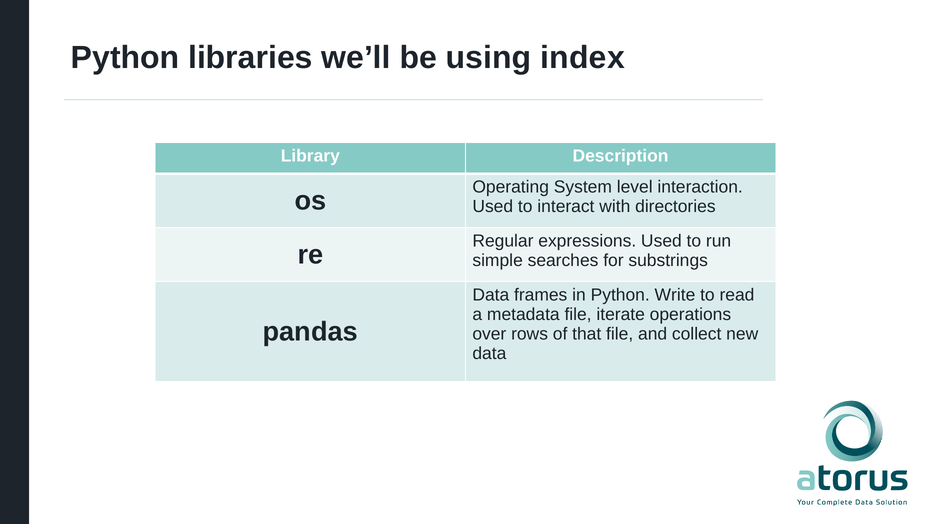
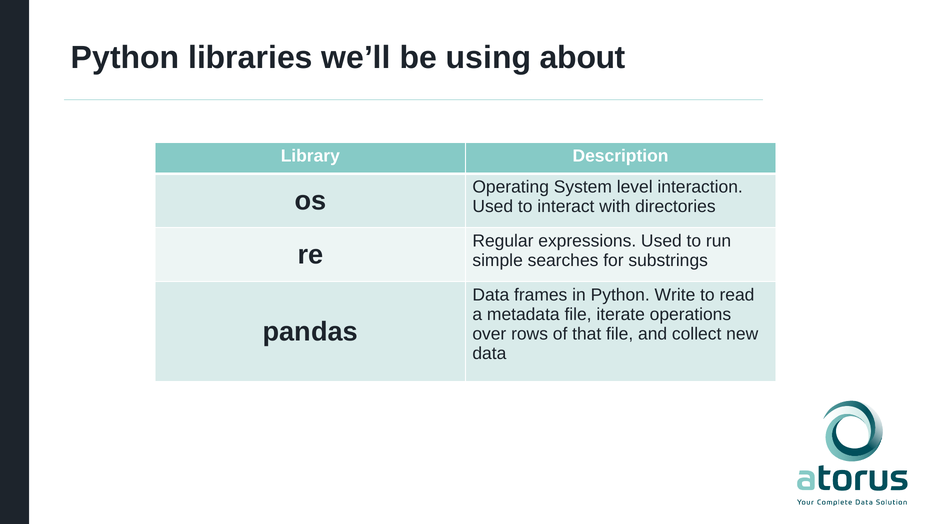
index: index -> about
